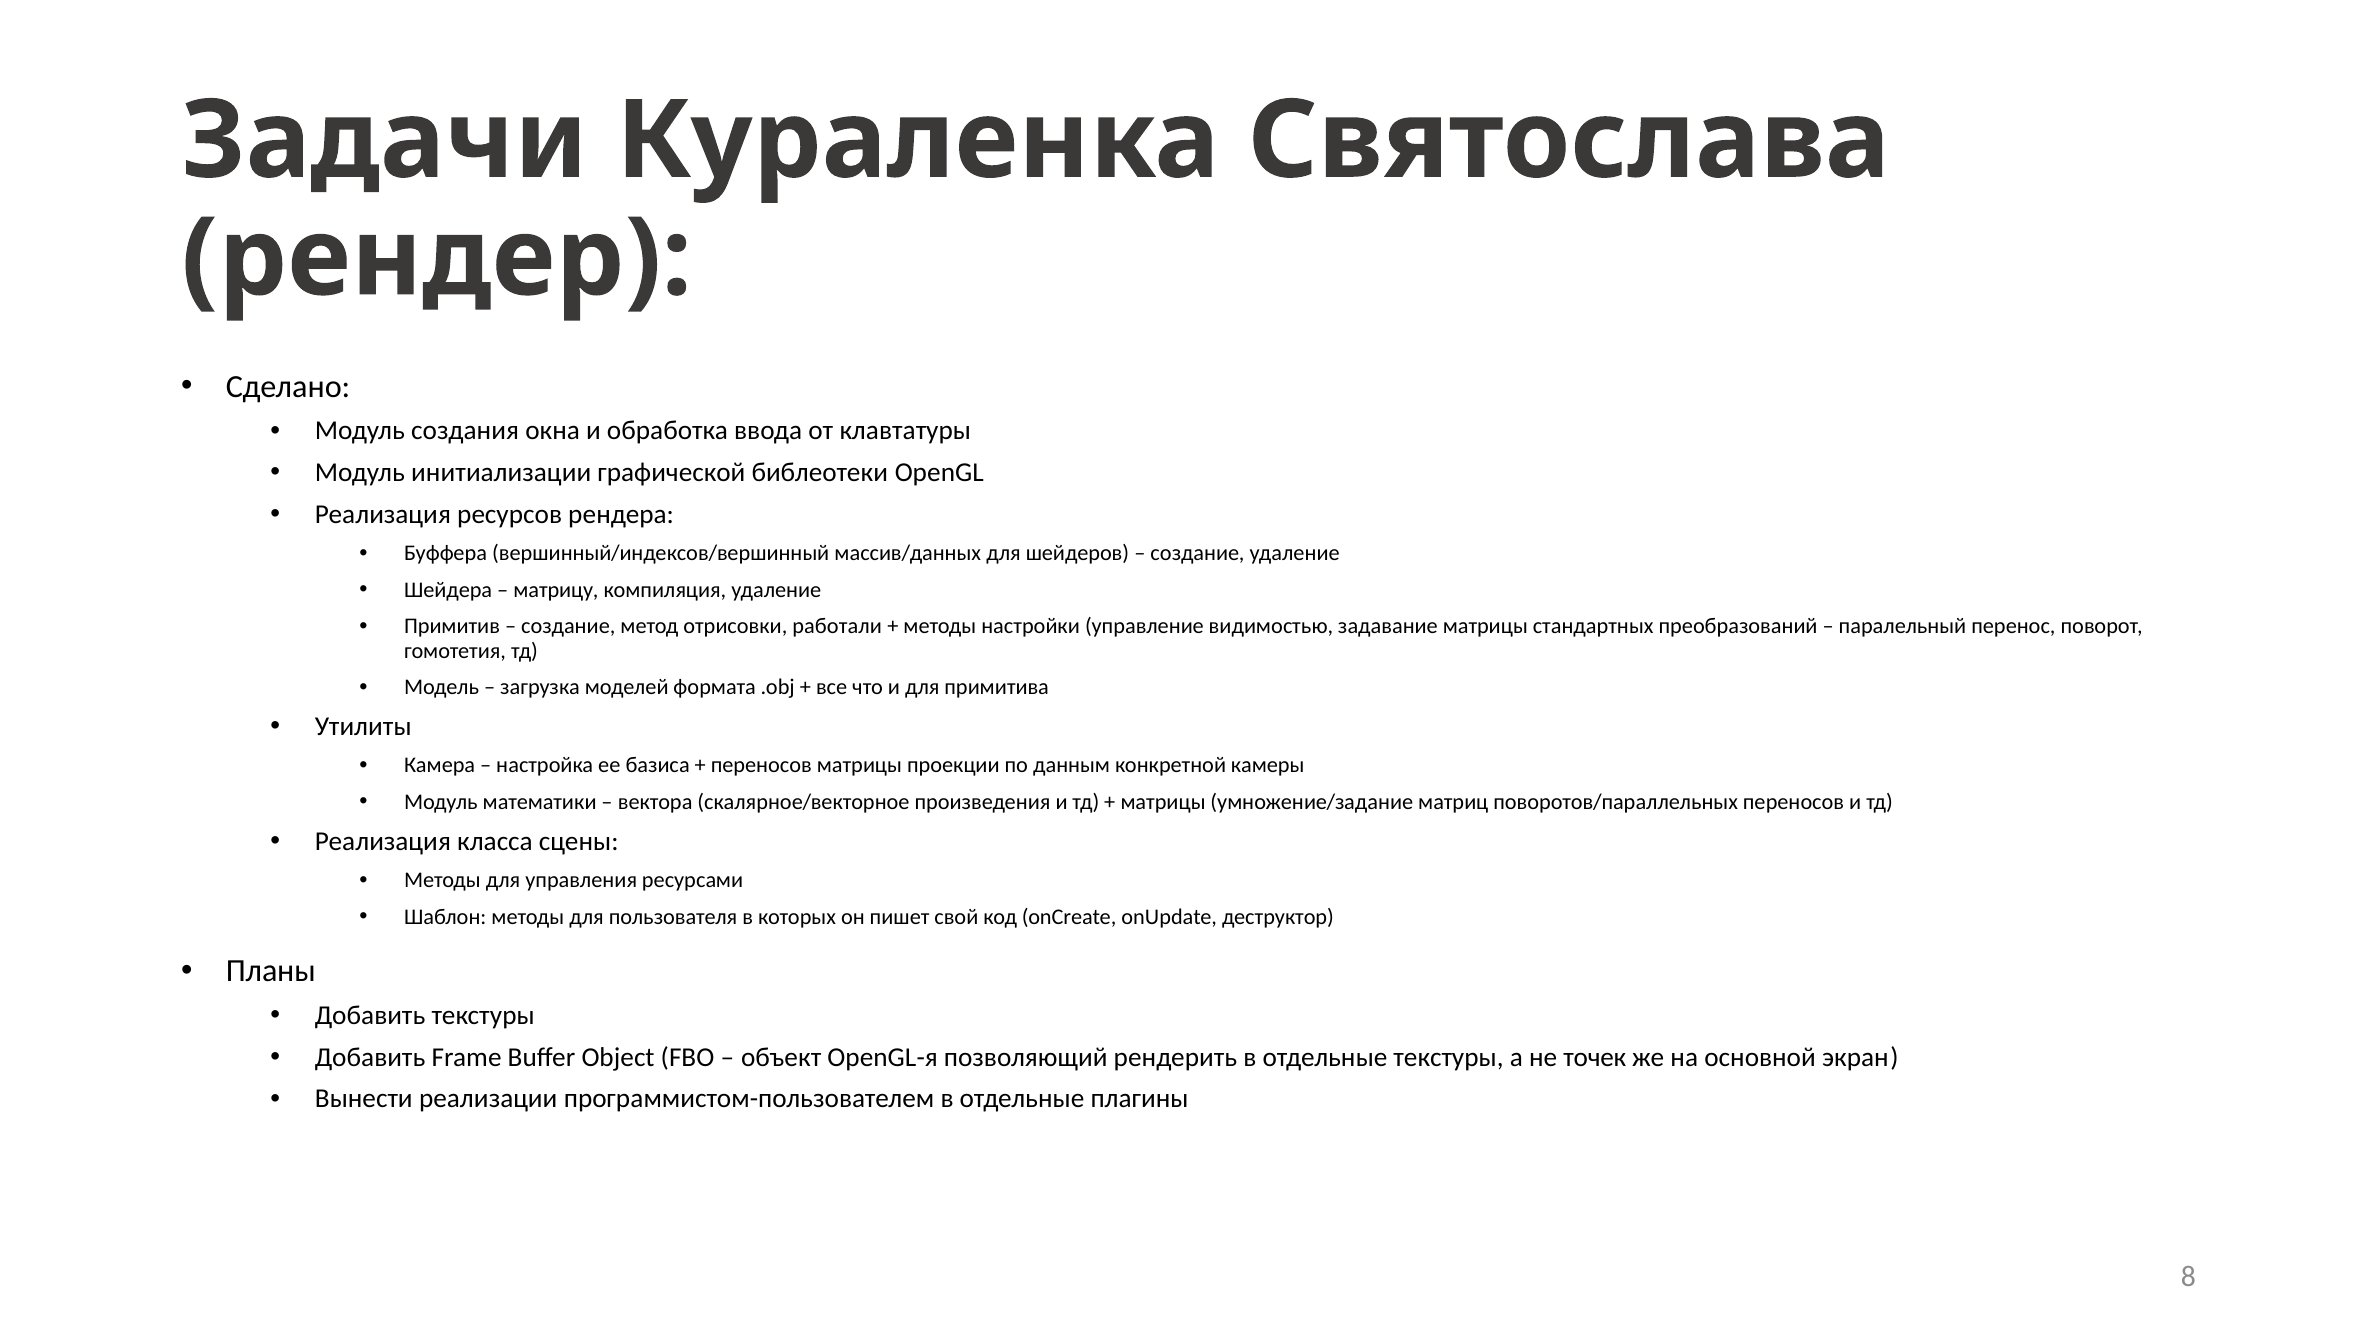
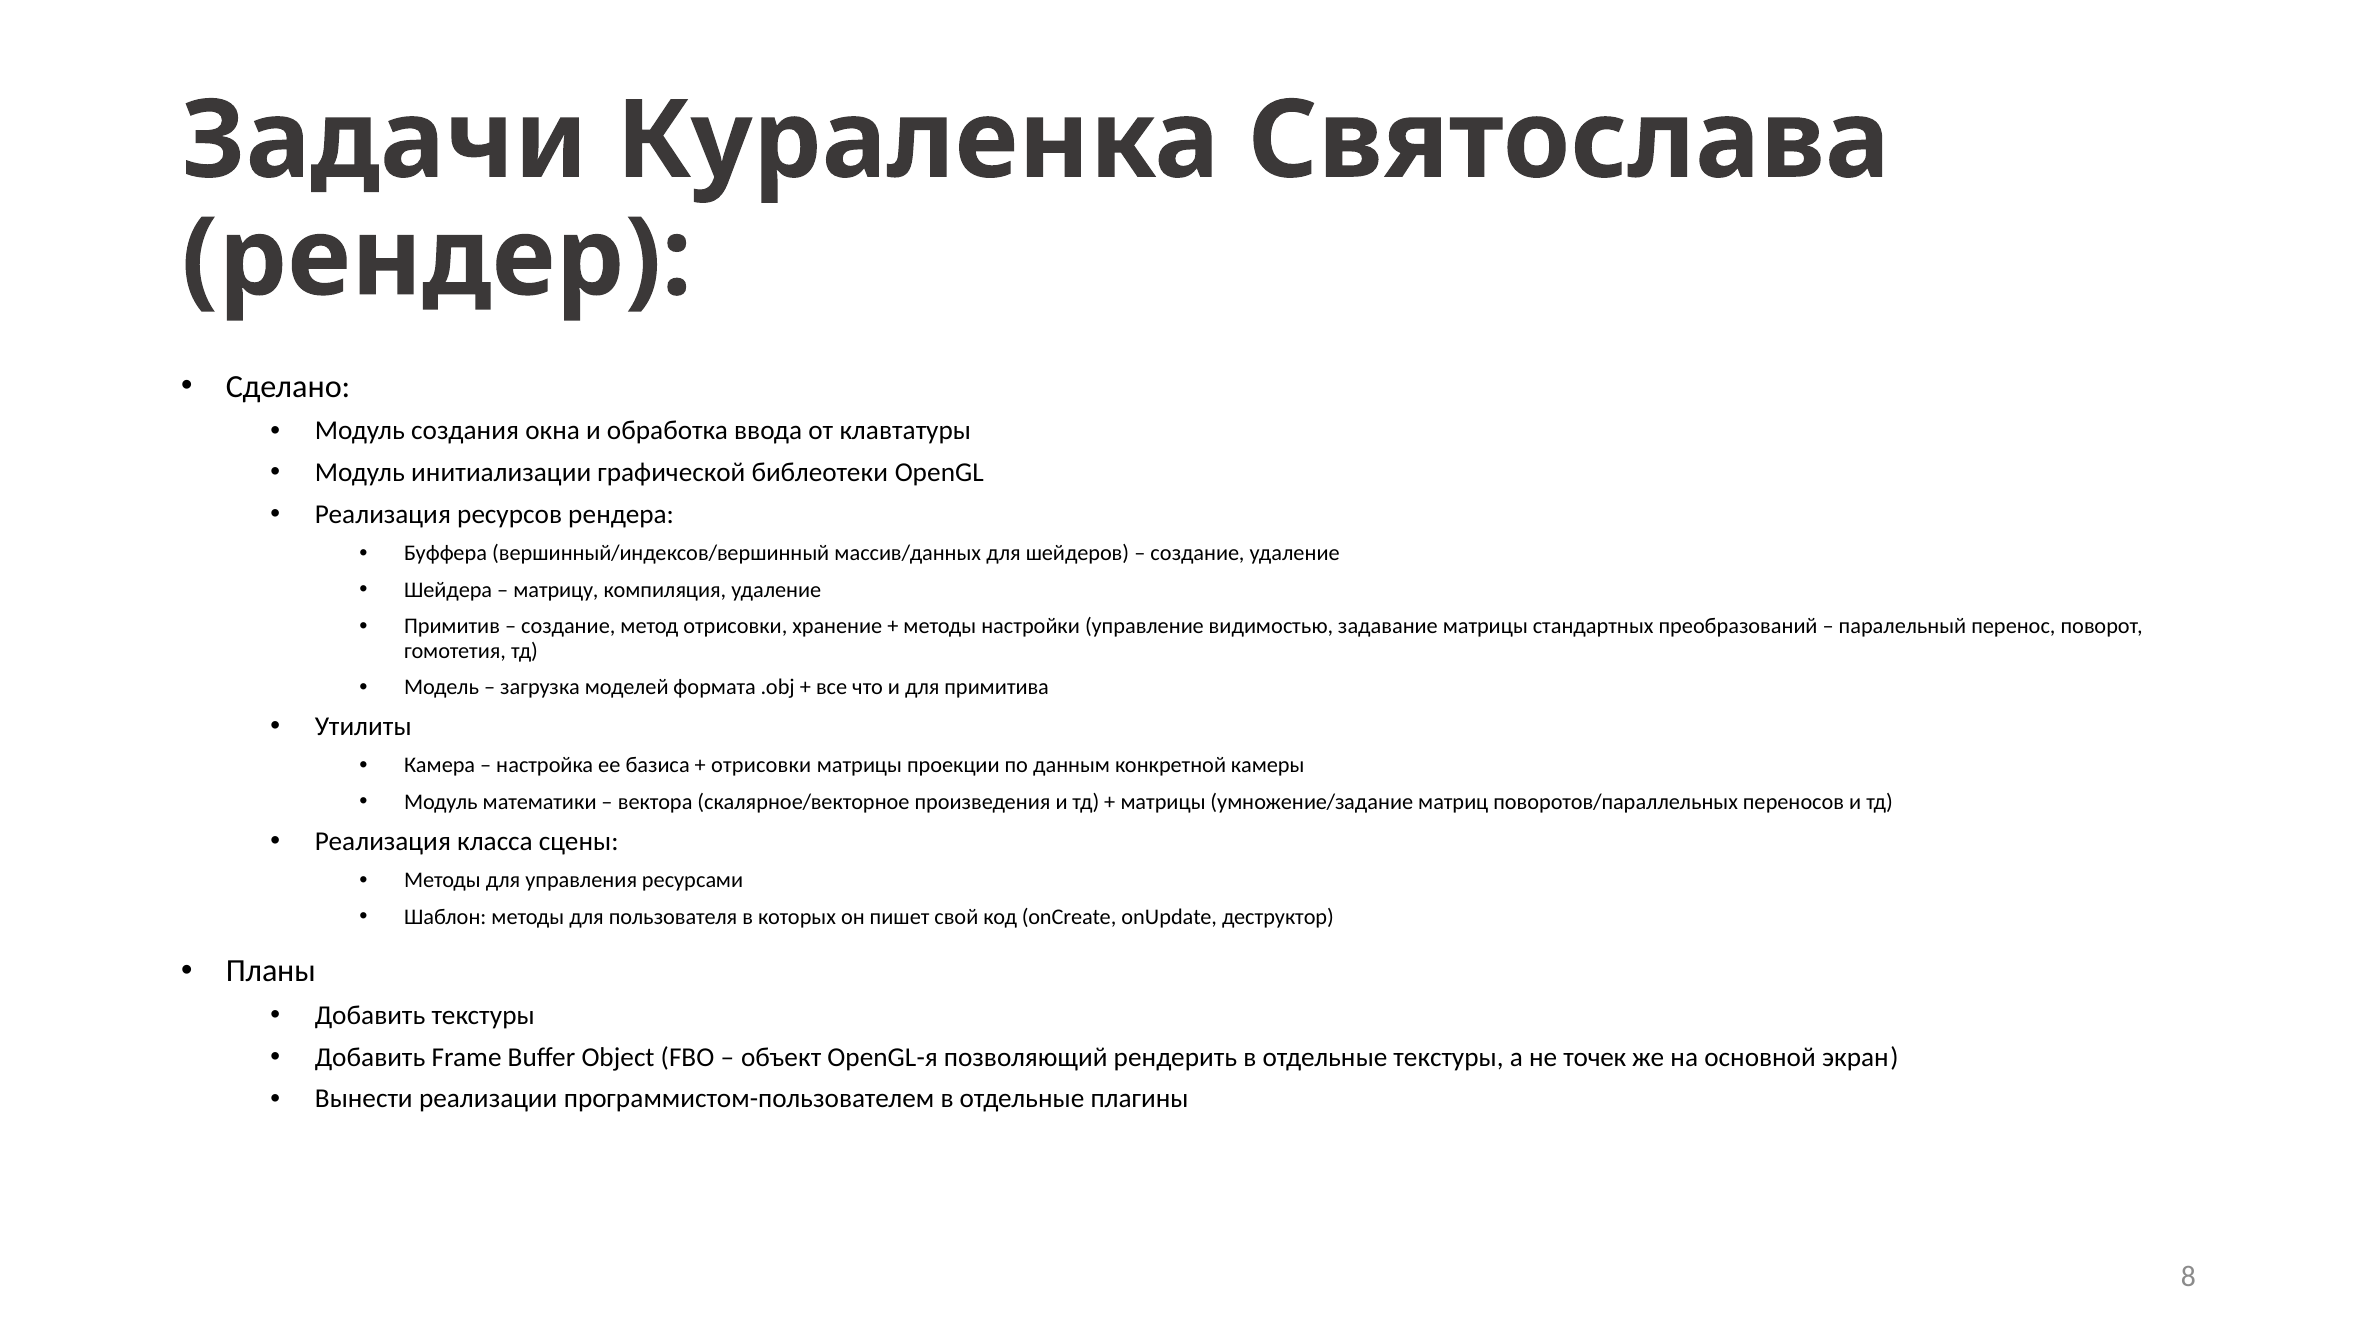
работали: работали -> хранение
переносов at (761, 765): переносов -> отрисовки
